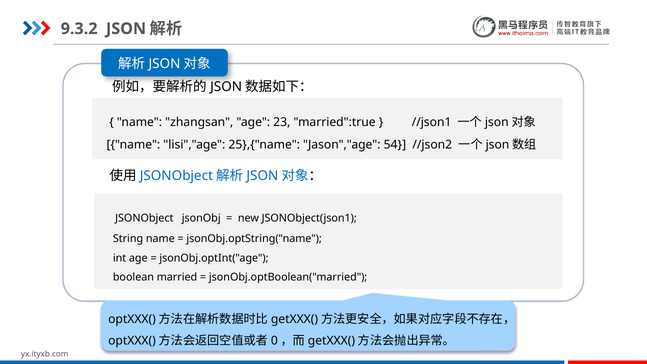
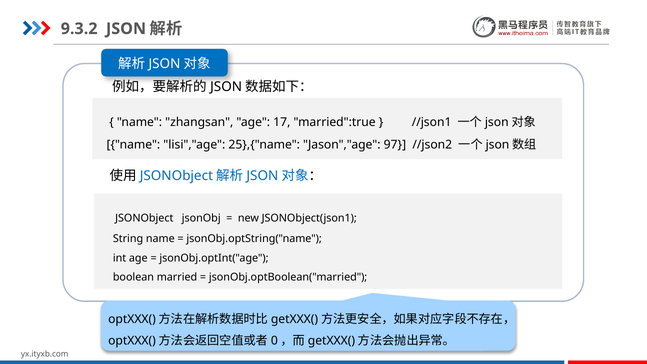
23: 23 -> 17
54: 54 -> 97
